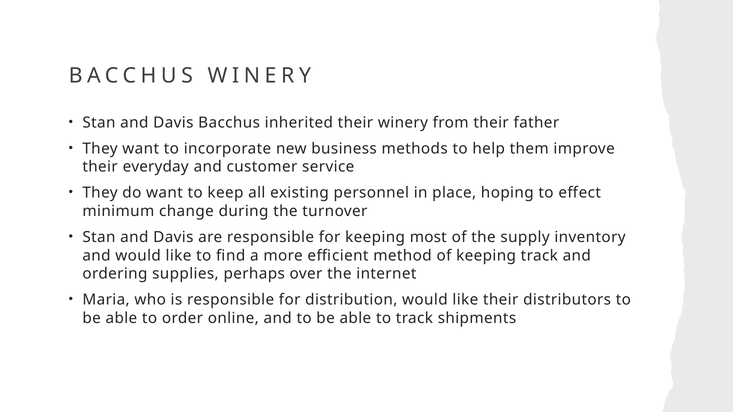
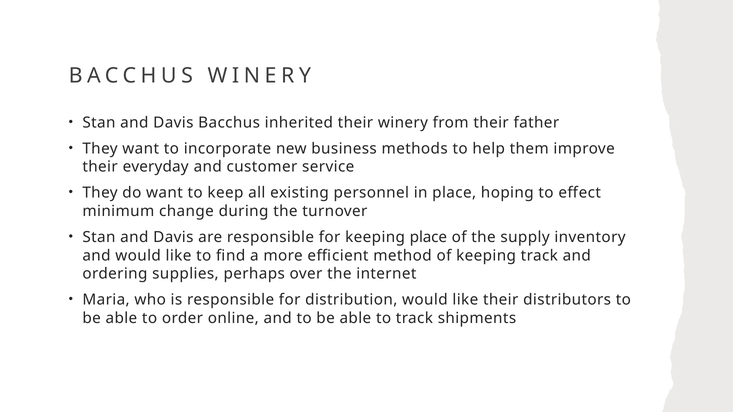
keeping most: most -> place
